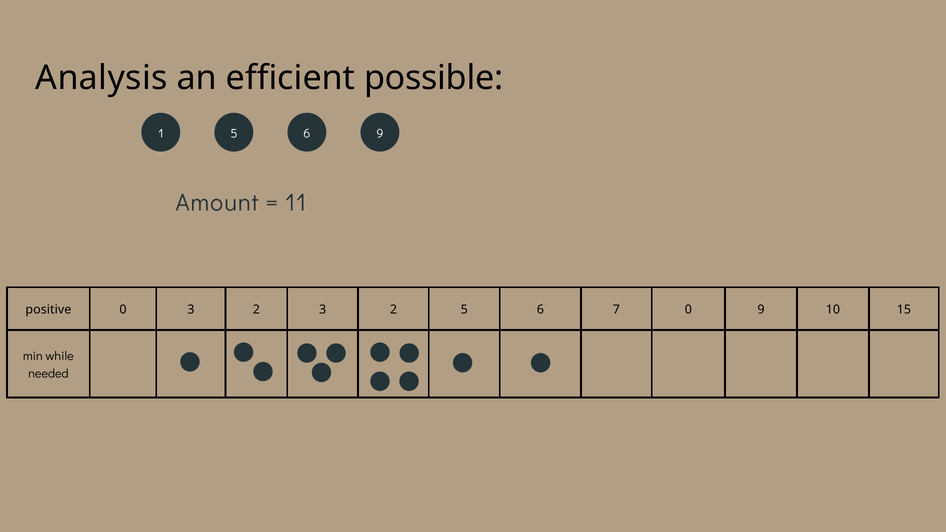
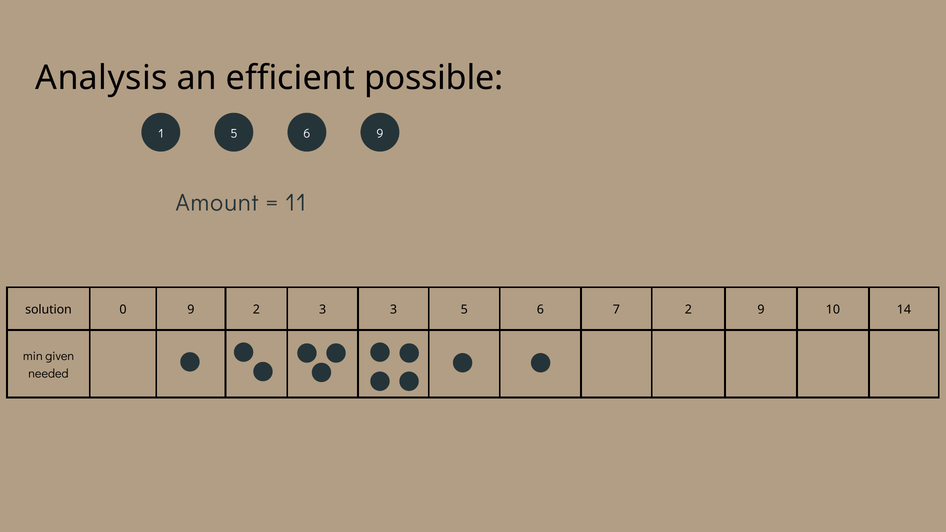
positive: positive -> solution
0 3: 3 -> 9
2 3 2: 2 -> 3
7 0: 0 -> 2
15: 15 -> 14
while: while -> given
